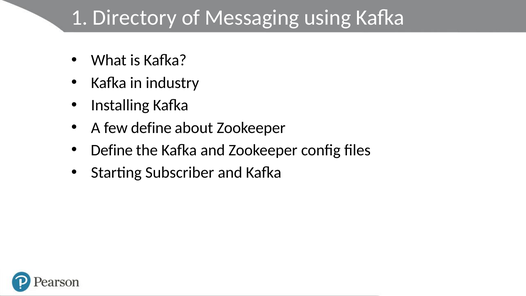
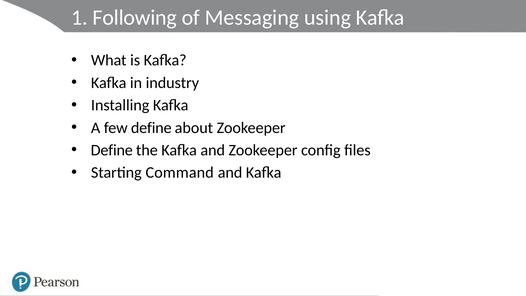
Directory: Directory -> Following
Subscriber: Subscriber -> Command
